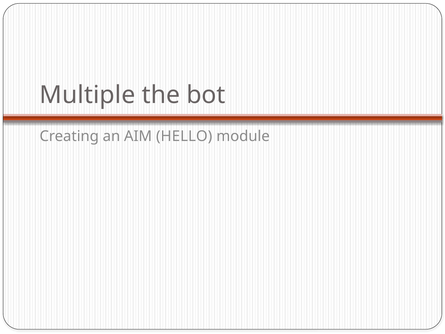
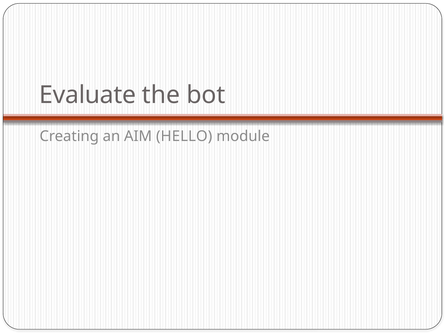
Multiple: Multiple -> Evaluate
